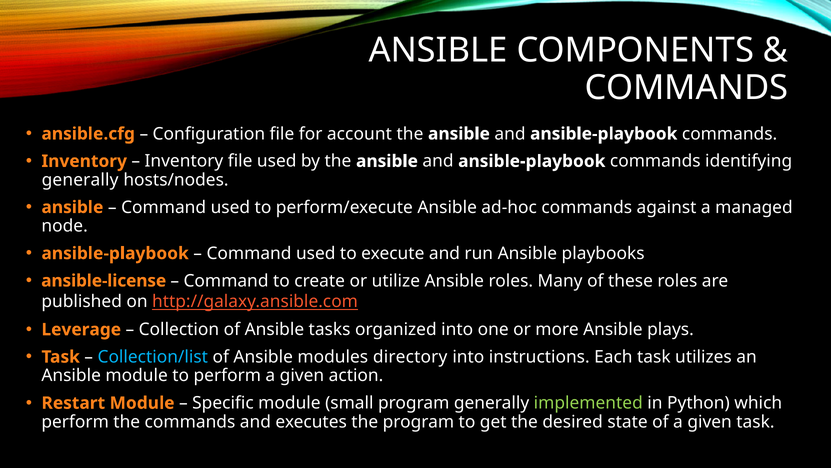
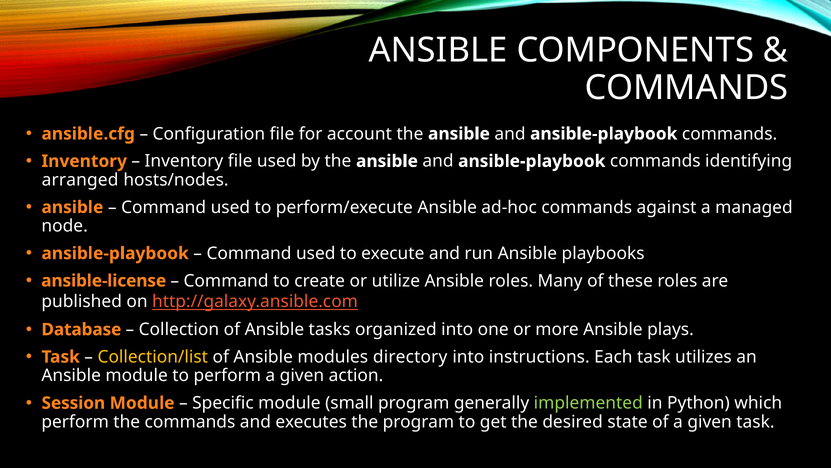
generally at (80, 180): generally -> arranged
Leverage: Leverage -> Database
Collection/list colour: light blue -> yellow
Restart: Restart -> Session
